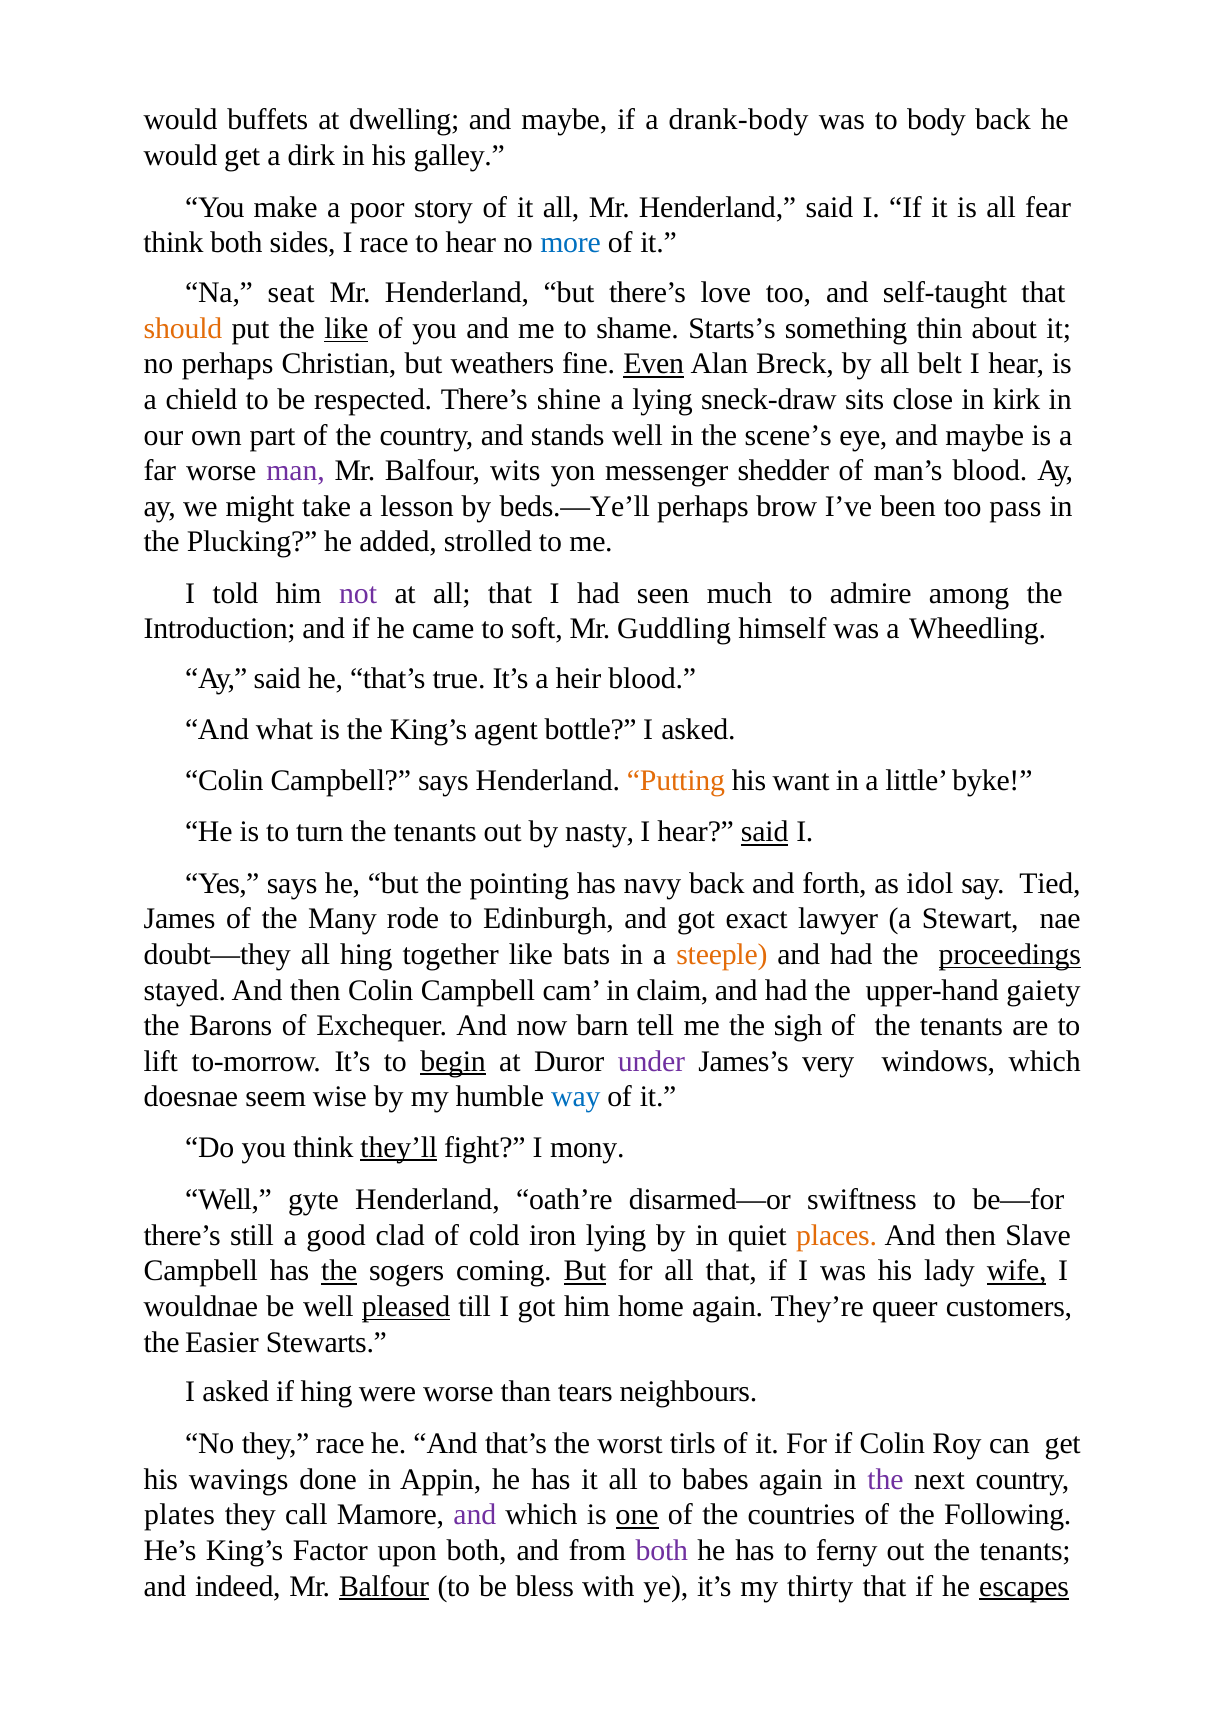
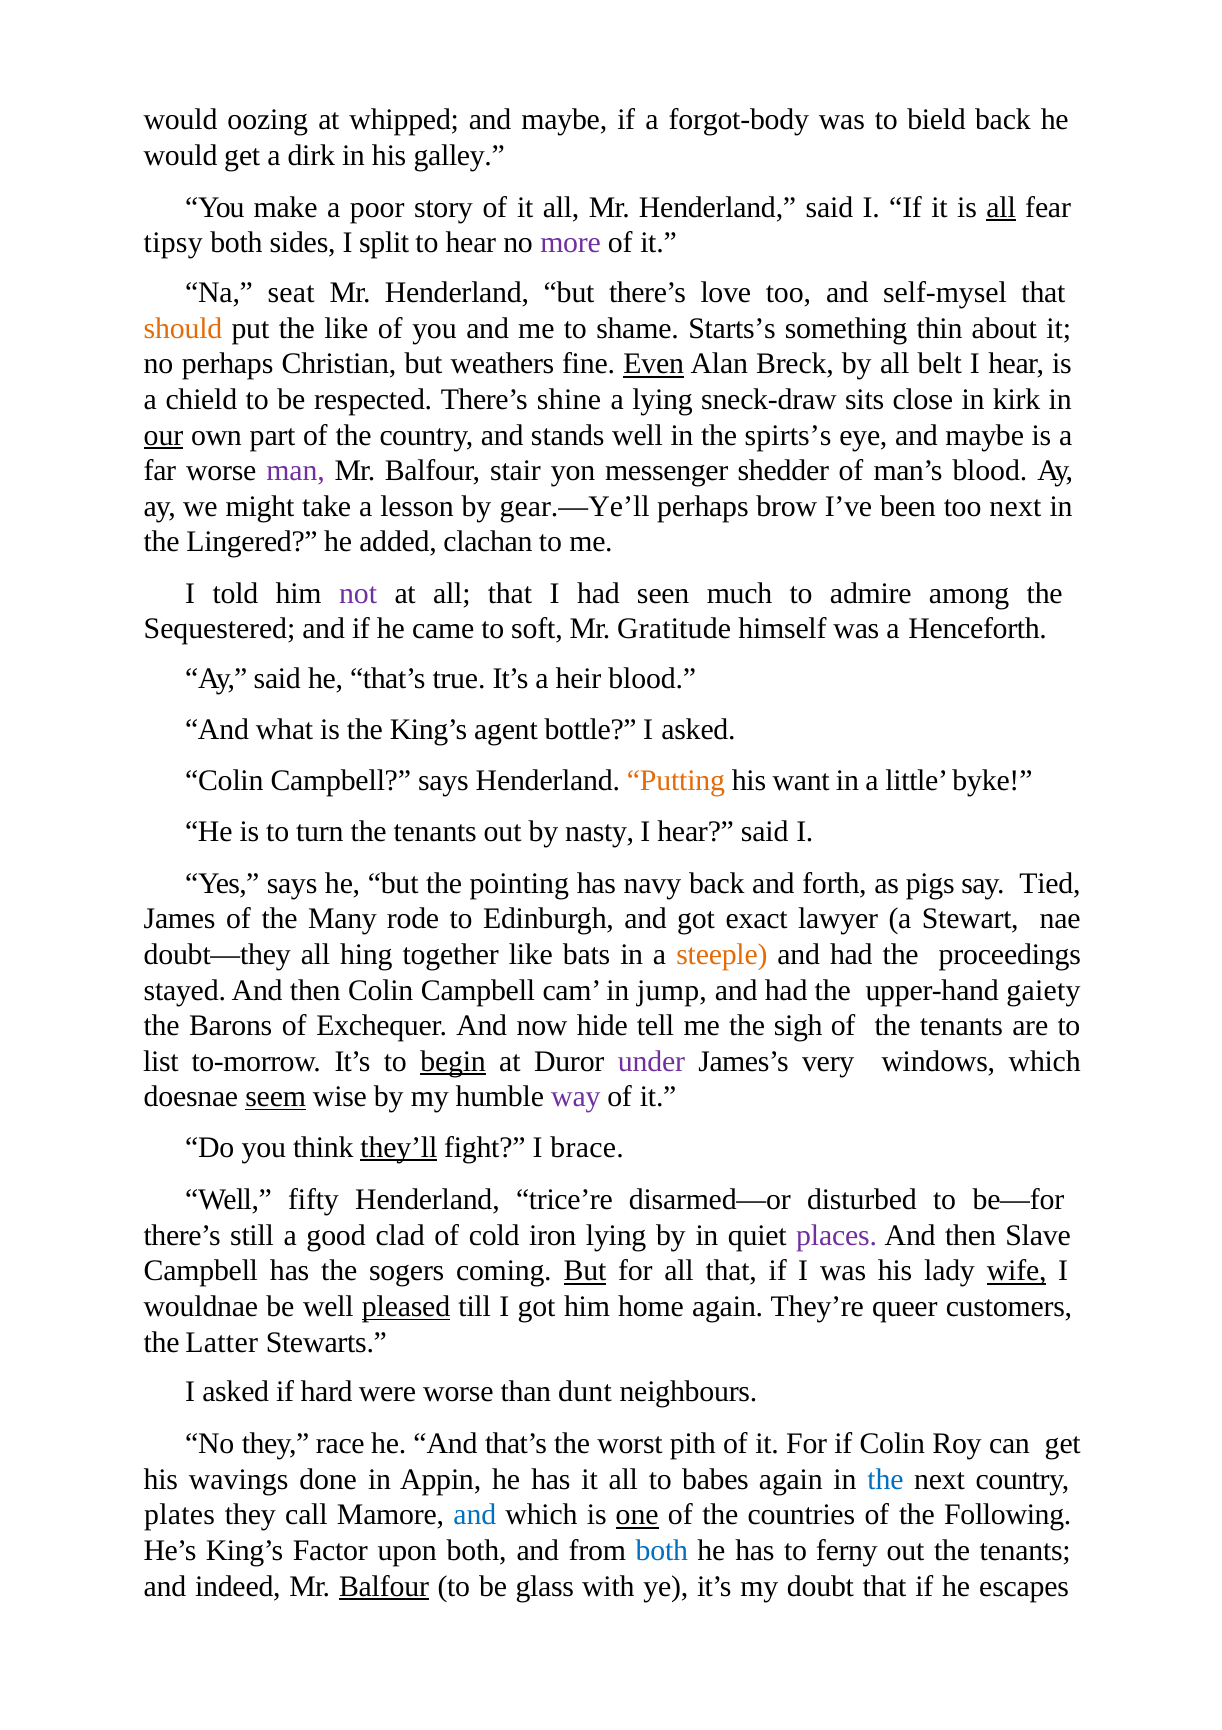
buffets: buffets -> oozing
dwelling: dwelling -> whipped
drank-body: drank-body -> forgot-body
body: body -> bield
all at (1001, 207) underline: none -> present
think at (173, 243): think -> tipsy
I race: race -> split
more colour: blue -> purple
self-taught: self-taught -> self-mysel
like at (346, 328) underline: present -> none
our underline: none -> present
scene’s: scene’s -> spirts’s
wits: wits -> stair
beds.—Ye’ll: beds.—Ye’ll -> gear.—Ye’ll
too pass: pass -> next
Plucking: Plucking -> Lingered
strolled: strolled -> clachan
Introduction: Introduction -> Sequestered
Guddling: Guddling -> Gratitude
Wheedling: Wheedling -> Henceforth
said at (765, 832) underline: present -> none
idol: idol -> pigs
proceedings underline: present -> none
claim: claim -> jump
barn: barn -> hide
lift: lift -> list
seem underline: none -> present
way colour: blue -> purple
mony: mony -> brace
gyte: gyte -> fifty
oath’re: oath’re -> trice’re
swiftness: swiftness -> disturbed
places colour: orange -> purple
the at (339, 1271) underline: present -> none
Easier: Easier -> Latter
if hing: hing -> hard
tears: tears -> dunt
tirls: tirls -> pith
the at (885, 1479) colour: purple -> blue
and at (475, 1515) colour: purple -> blue
both at (662, 1550) colour: purple -> blue
bless: bless -> glass
thirty: thirty -> doubt
escapes underline: present -> none
